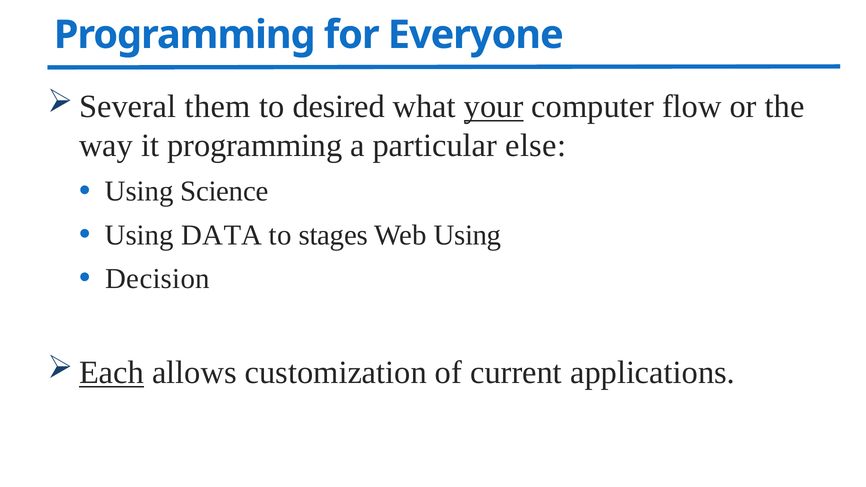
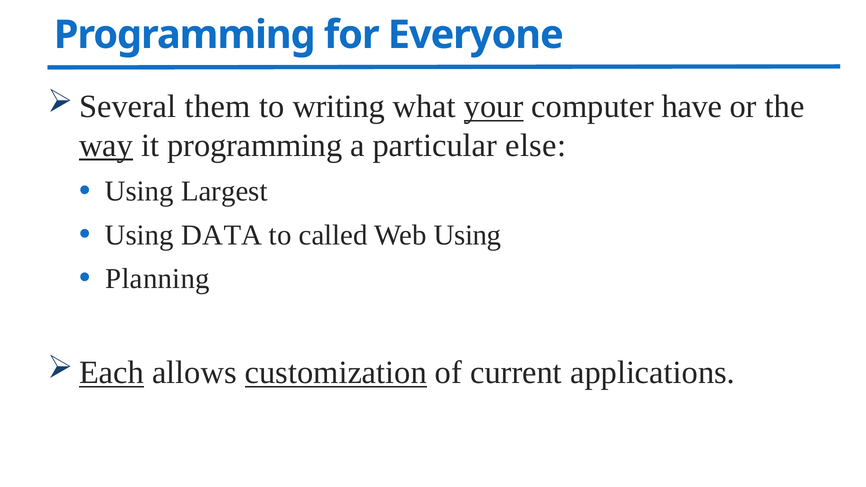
desired: desired -> writing
flow: flow -> have
way underline: none -> present
Science: Science -> Largest
stages: stages -> called
Decision: Decision -> Planning
customization underline: none -> present
